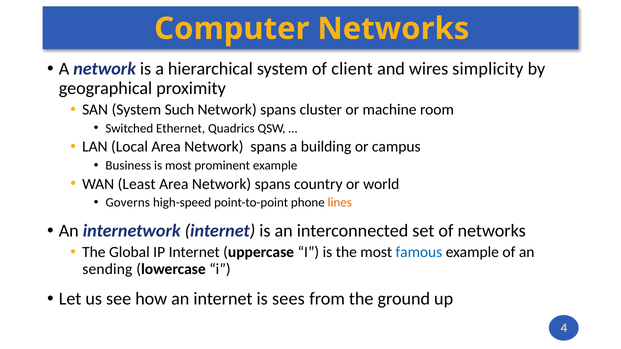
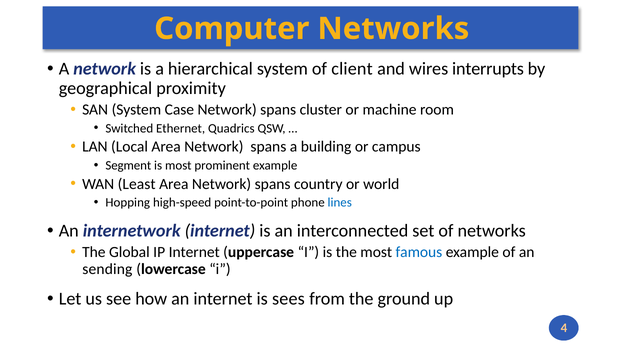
simplicity: simplicity -> interrupts
Such: Such -> Case
Business: Business -> Segment
Governs: Governs -> Hopping
lines colour: orange -> blue
